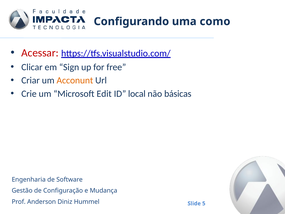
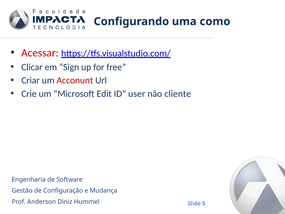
Acconunt colour: orange -> red
local: local -> user
básicas: básicas -> cliente
